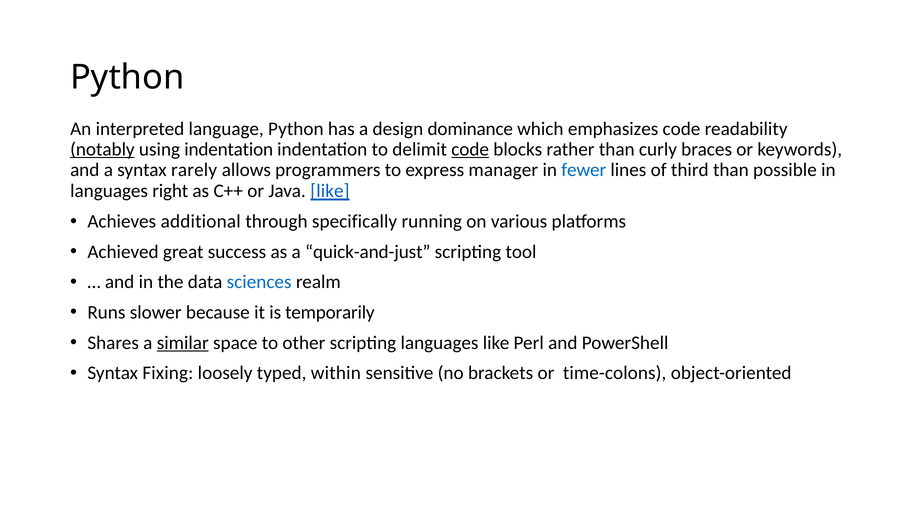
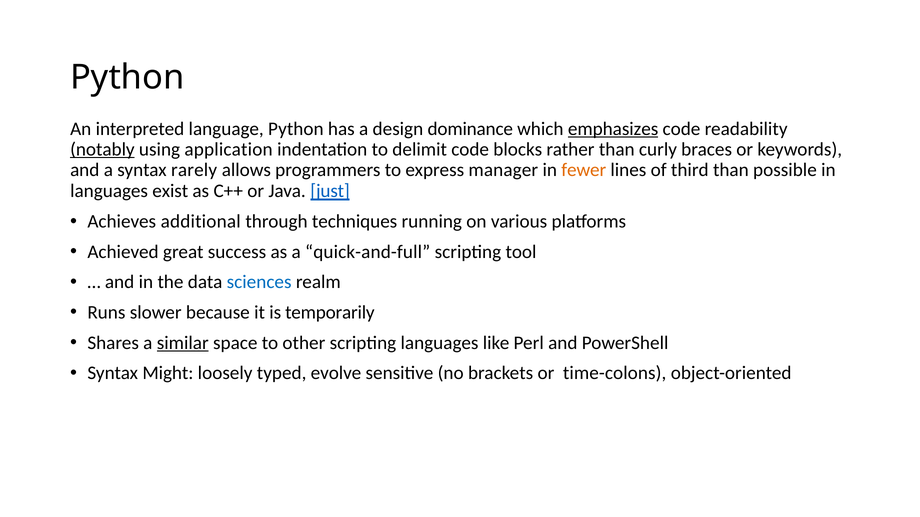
emphasizes underline: none -> present
using indentation: indentation -> application
code at (470, 150) underline: present -> none
fewer colour: blue -> orange
right: right -> exist
Java like: like -> just
specifically: specifically -> techniques
quick-and-just: quick-and-just -> quick-and-full
Fixing: Fixing -> Might
within: within -> evolve
